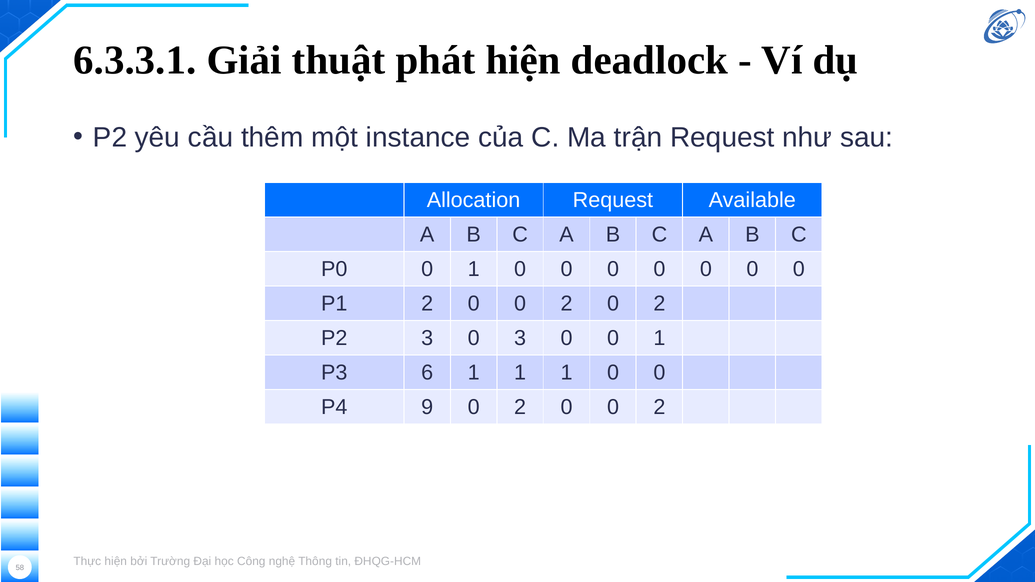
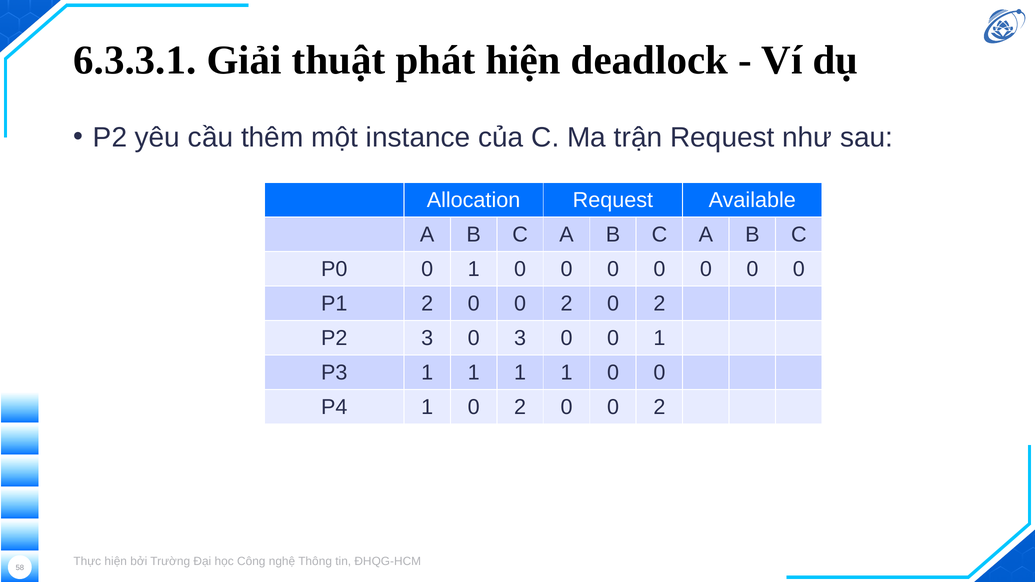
P3 6: 6 -> 1
P4 9: 9 -> 1
